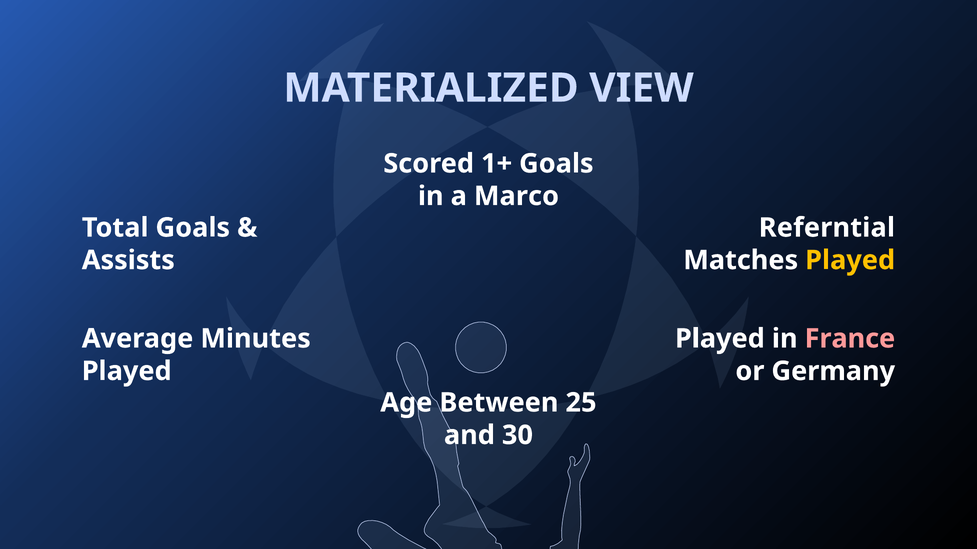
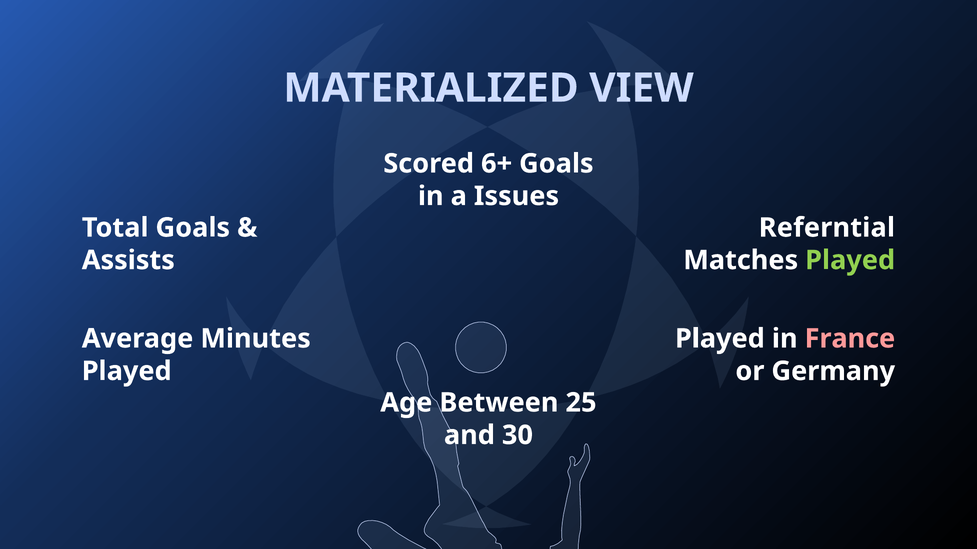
1+: 1+ -> 6+
Marco: Marco -> Issues
Played at (850, 260) colour: yellow -> light green
